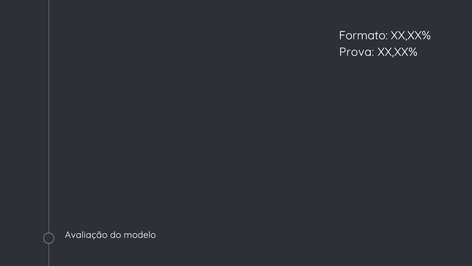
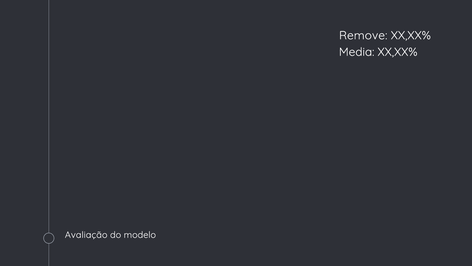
Formato: Formato -> Remove
Prova: Prova -> Media
